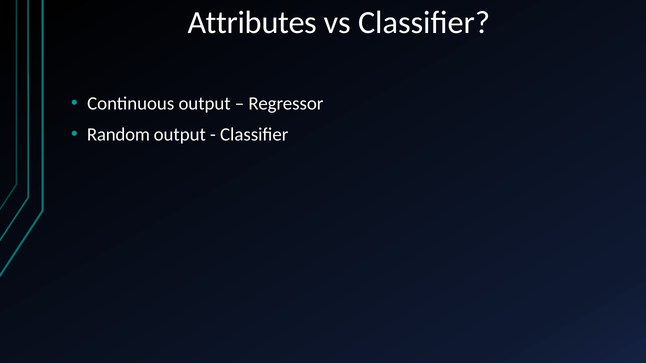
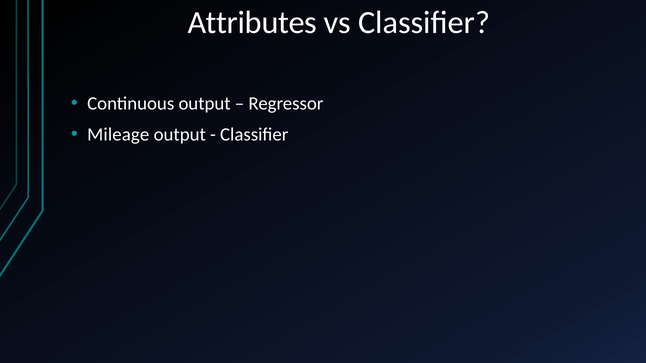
Random: Random -> Mileage
